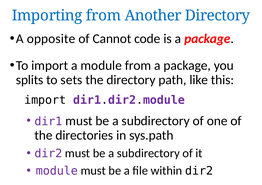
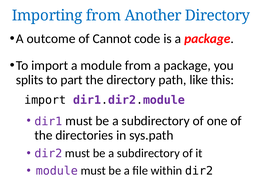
opposite: opposite -> outcome
sets: sets -> part
